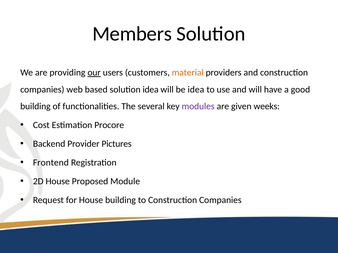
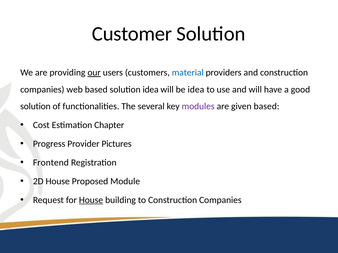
Members: Members -> Customer
material colour: orange -> blue
building at (35, 107): building -> solution
given weeks: weeks -> based
Procore: Procore -> Chapter
Backend: Backend -> Progress
House at (91, 200) underline: none -> present
